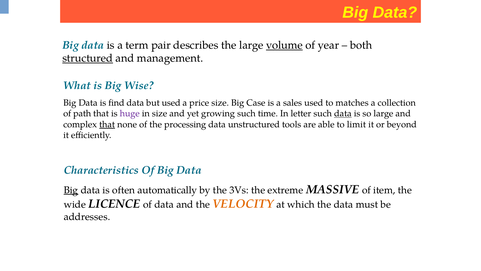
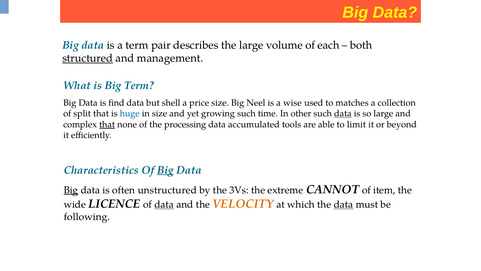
volume underline: present -> none
year: year -> each
Big Wise: Wise -> Term
but used: used -> shell
Case: Case -> Neel
sales: sales -> wise
path: path -> split
huge colour: purple -> blue
letter: letter -> other
unstructured: unstructured -> accumulated
Big at (165, 170) underline: none -> present
automatically: automatically -> unstructured
MASSIVE: MASSIVE -> CANNOT
data at (164, 204) underline: none -> present
data at (343, 204) underline: none -> present
addresses: addresses -> following
